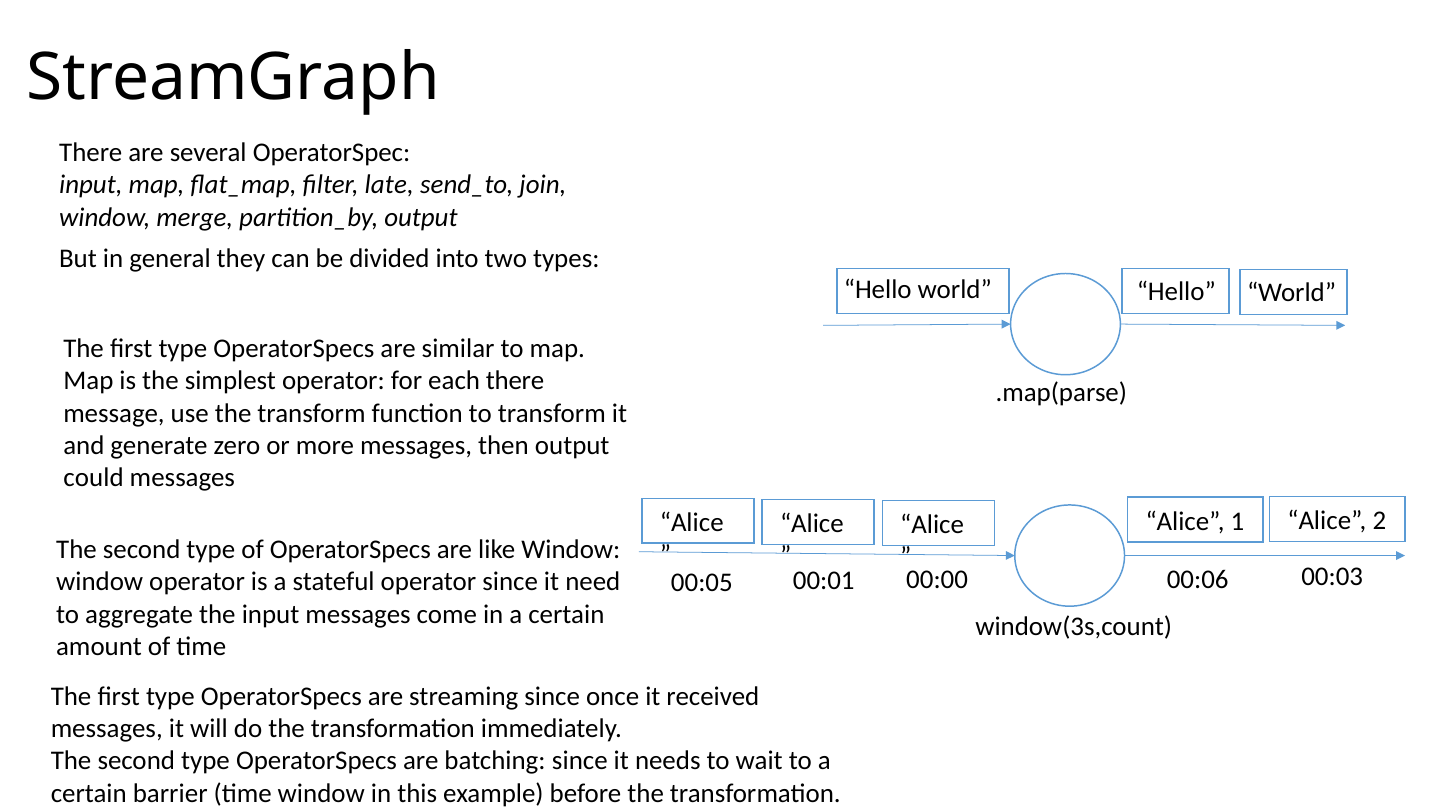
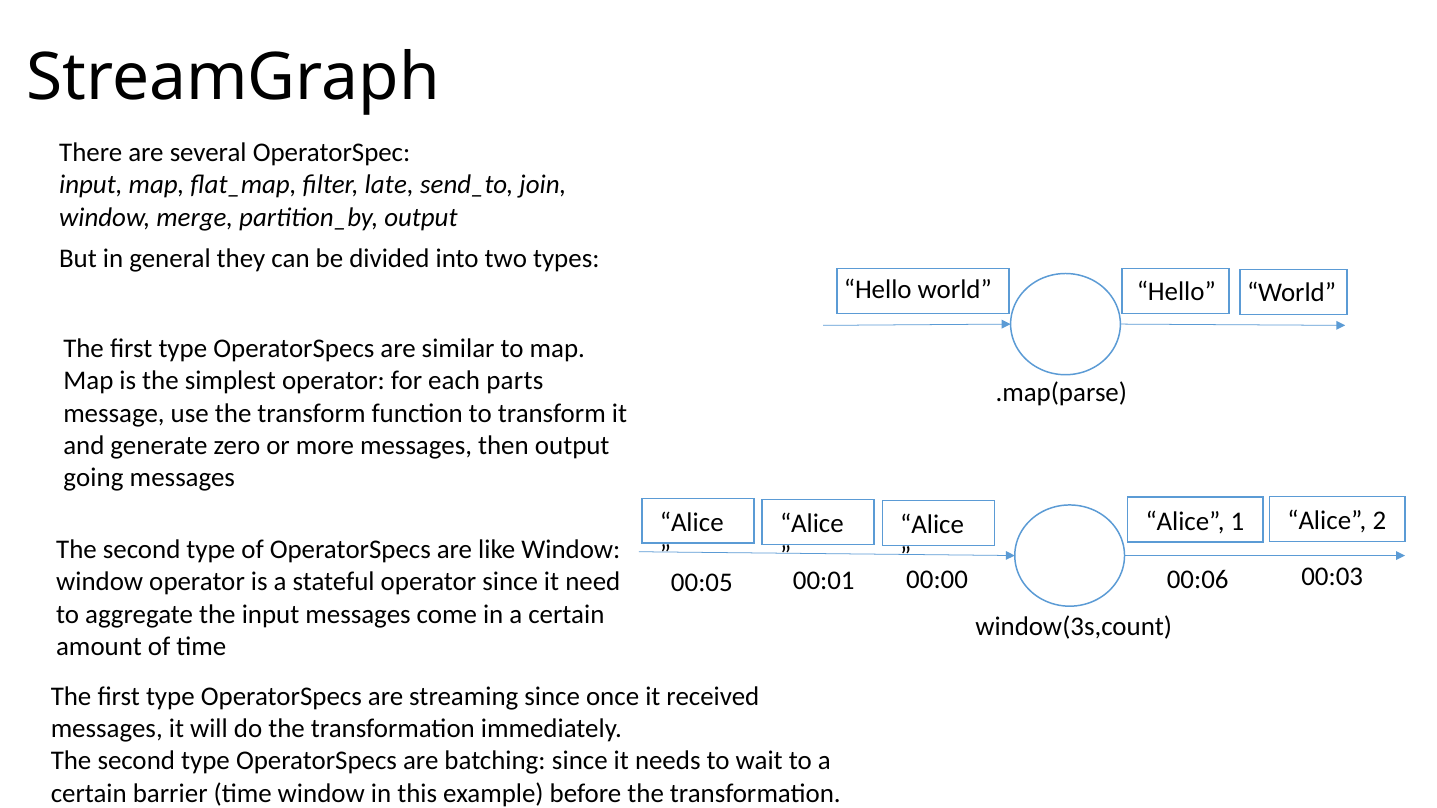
each there: there -> parts
could: could -> going
